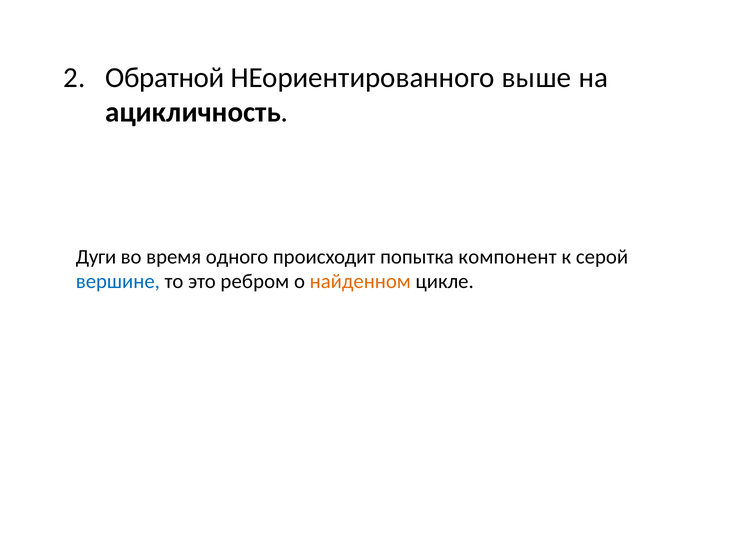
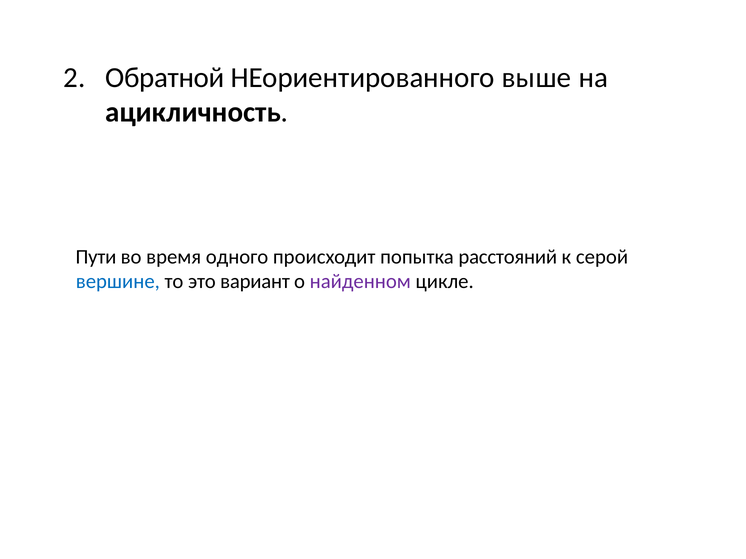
Дуги: Дуги -> Пути
компонент: компонент -> расстояний
ребром: ребром -> вариант
найденном colour: orange -> purple
